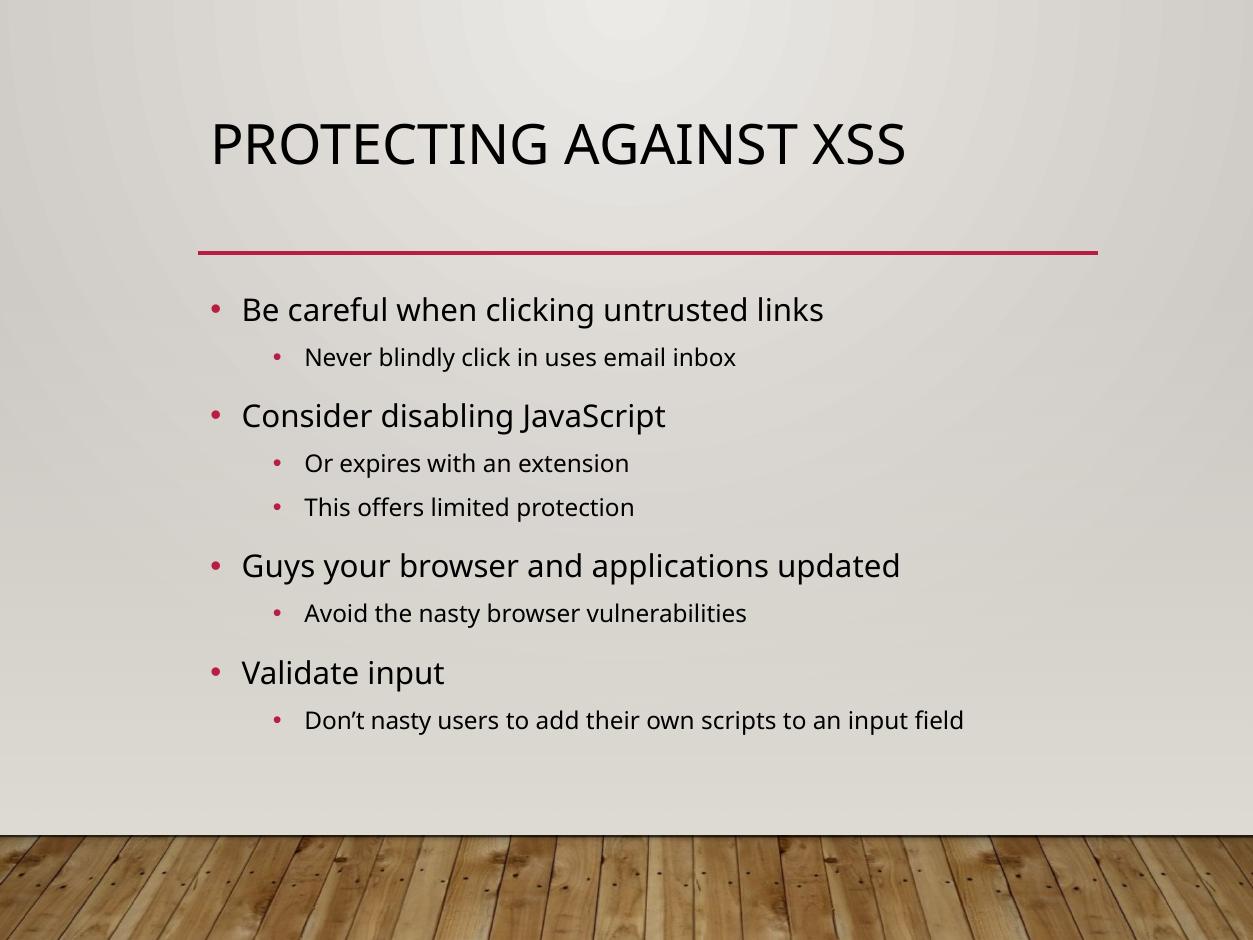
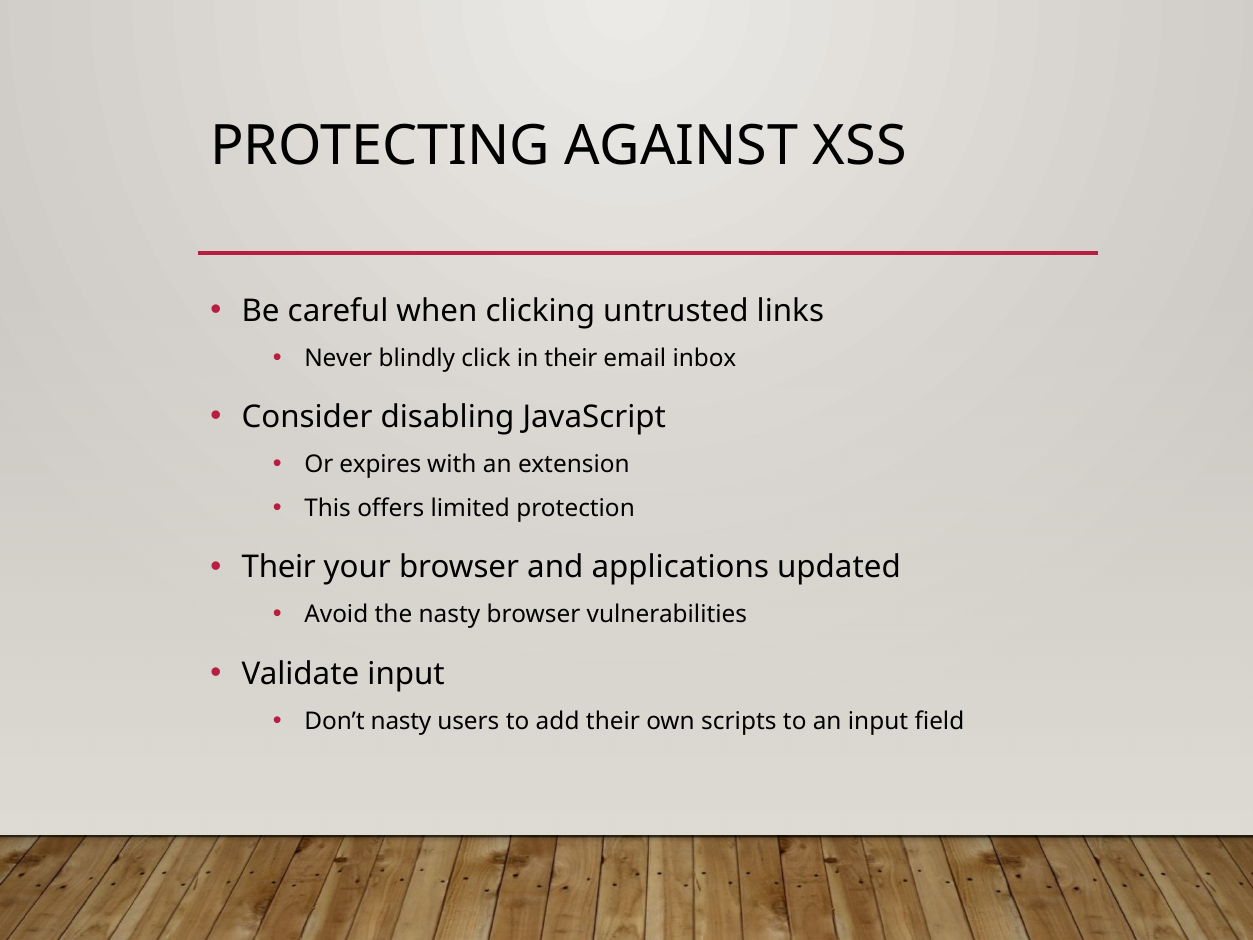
in uses: uses -> their
Guys at (279, 567): Guys -> Their
